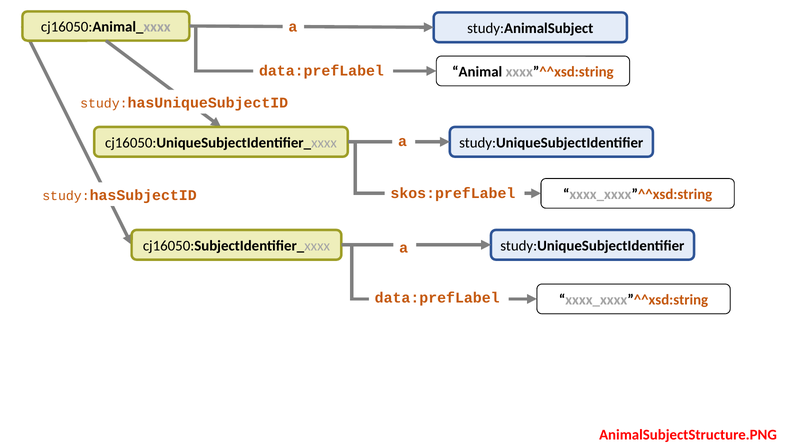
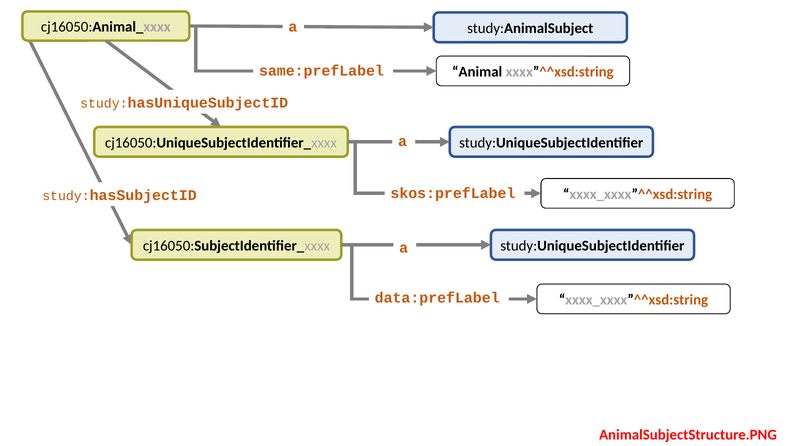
data:prefLabel at (321, 71): data:prefLabel -> same:prefLabel
